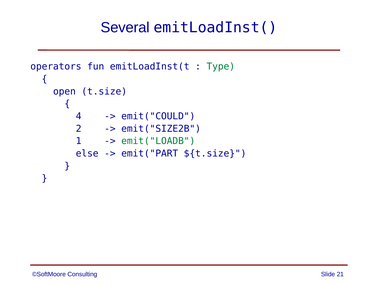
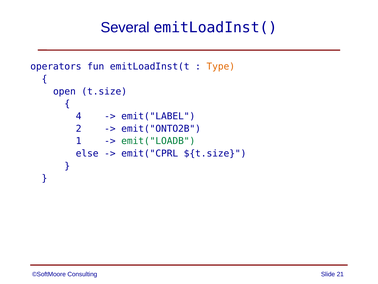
Type colour: green -> orange
emit("COULD: emit("COULD -> emit("LABEL
emit("SIZE2B: emit("SIZE2B -> emit("ONTO2B
emit("PART: emit("PART -> emit("CPRL
